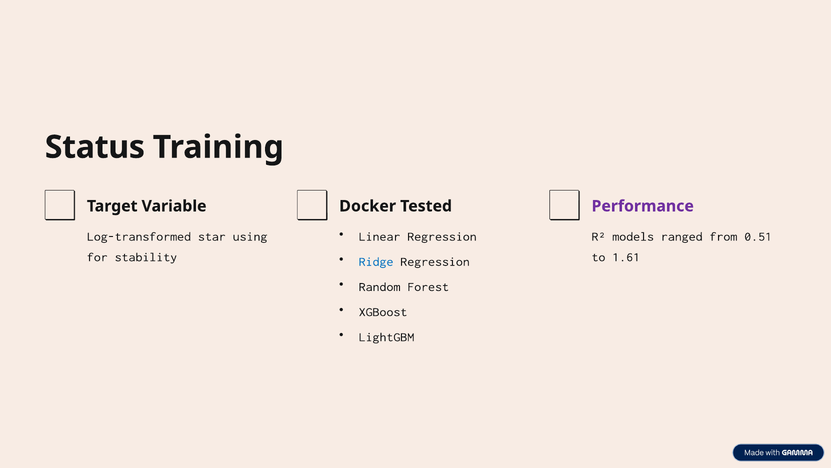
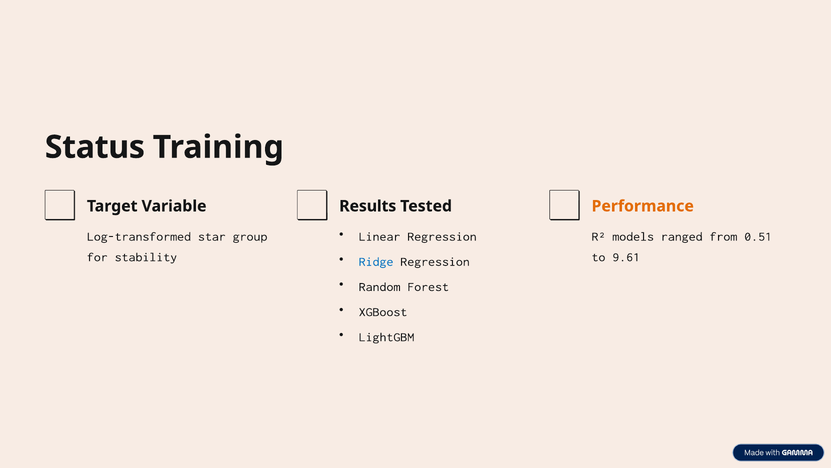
Docker: Docker -> Results
Performance colour: purple -> orange
using: using -> group
1.61: 1.61 -> 9.61
